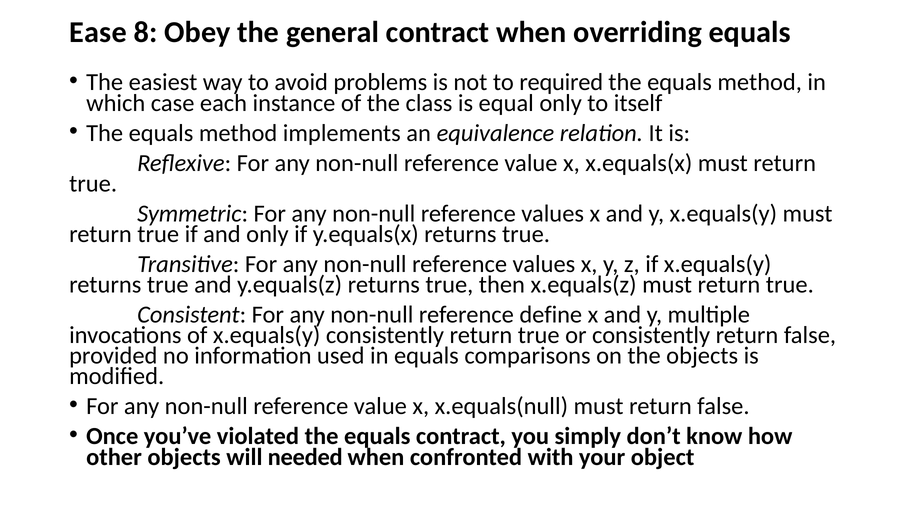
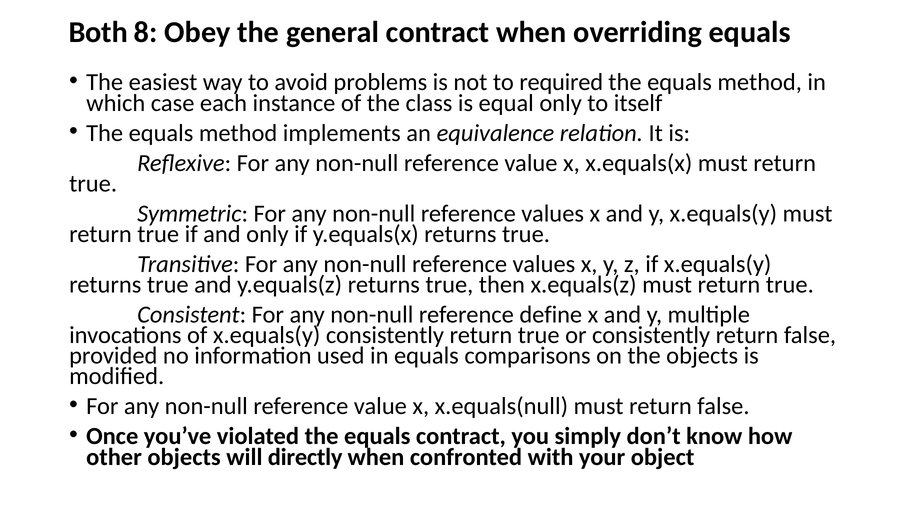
Ease: Ease -> Both
needed: needed -> directly
